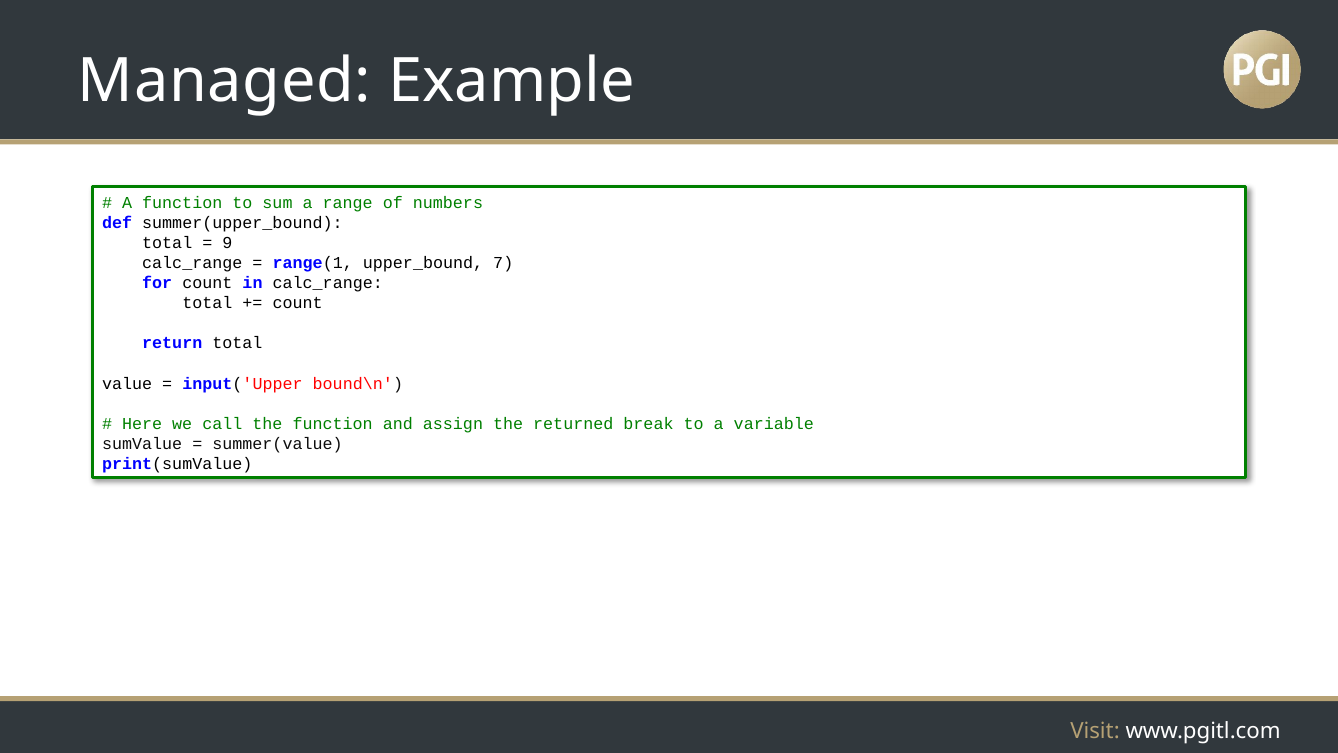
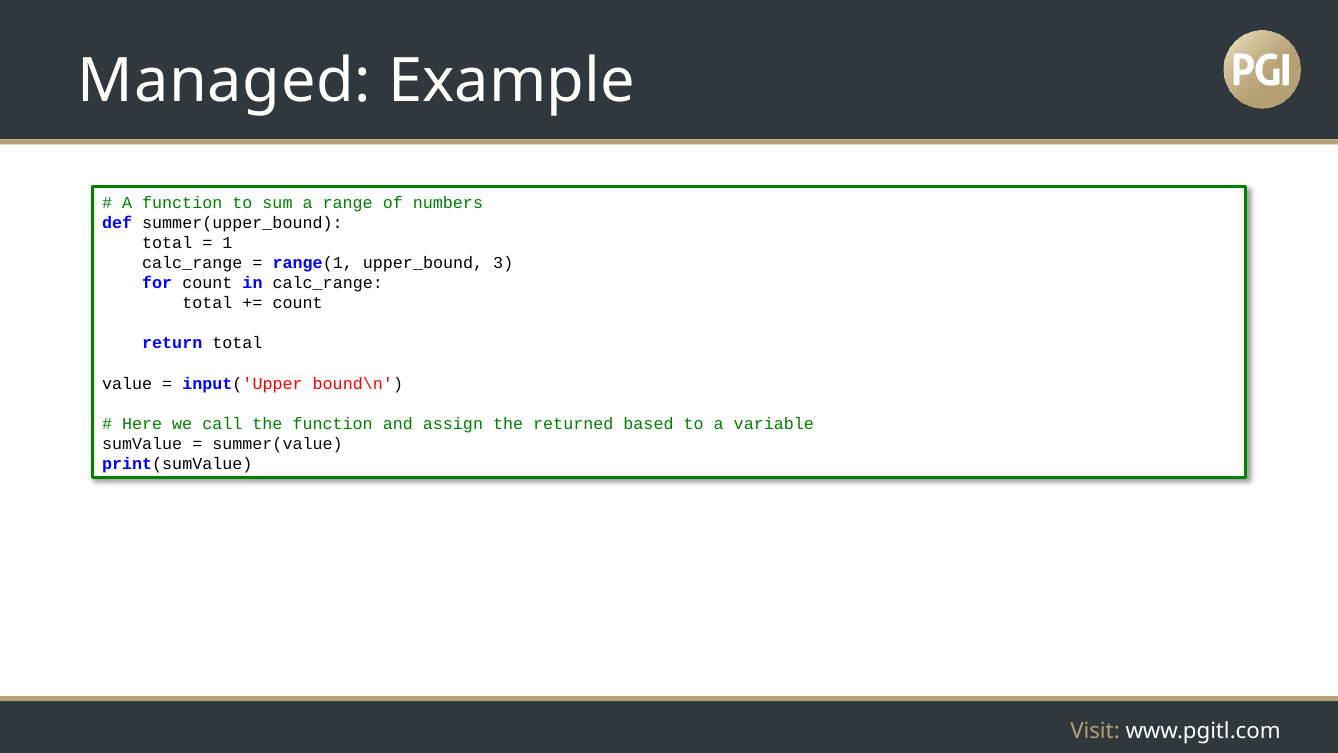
9: 9 -> 1
7: 7 -> 3
break: break -> based
